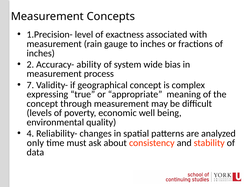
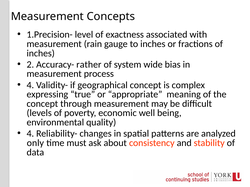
ability: ability -> rather
7 at (30, 85): 7 -> 4
